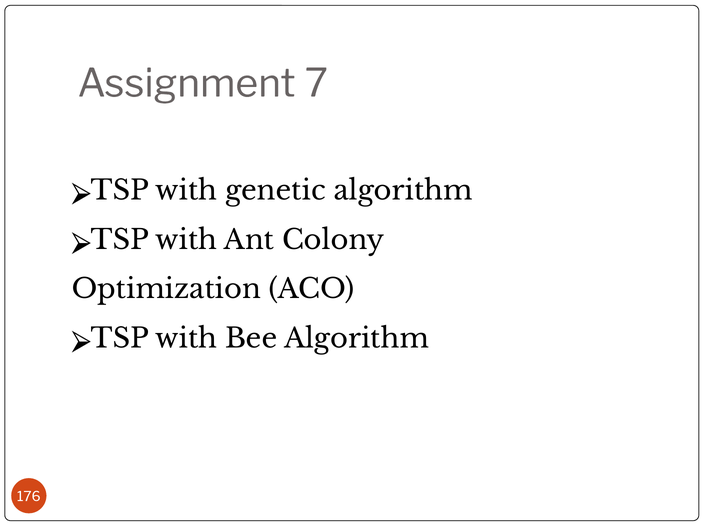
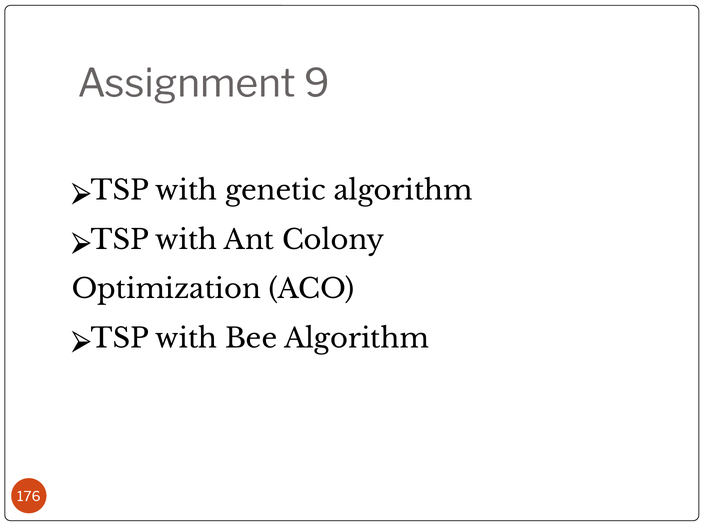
7: 7 -> 9
